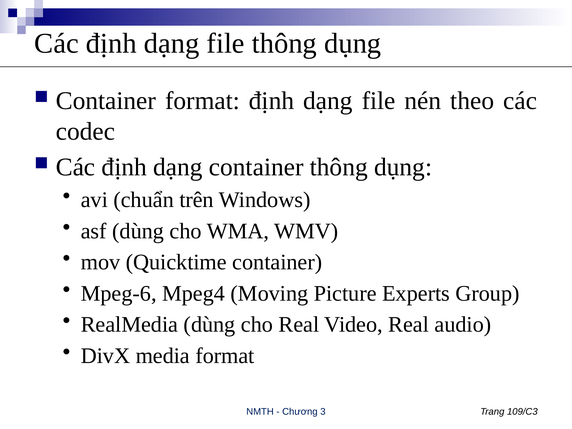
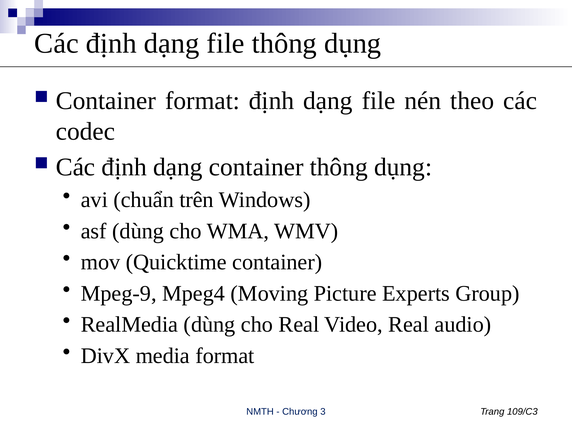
Mpeg-6: Mpeg-6 -> Mpeg-9
